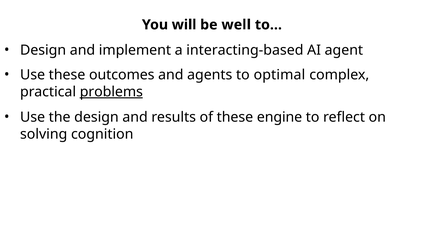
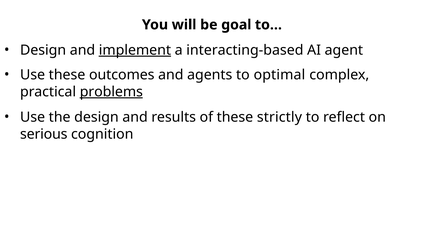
well: well -> goal
implement underline: none -> present
engine: engine -> strictly
solving: solving -> serious
